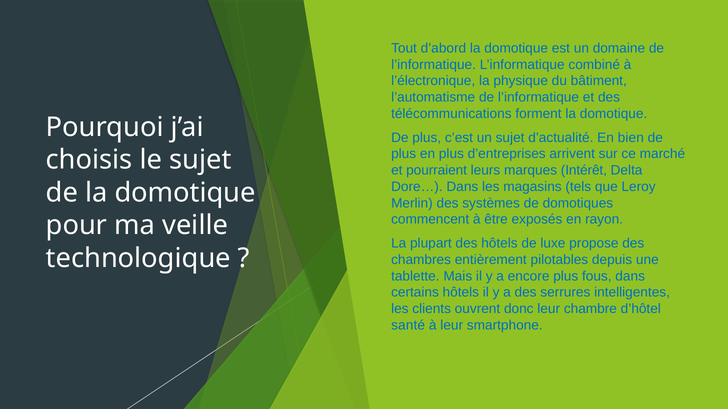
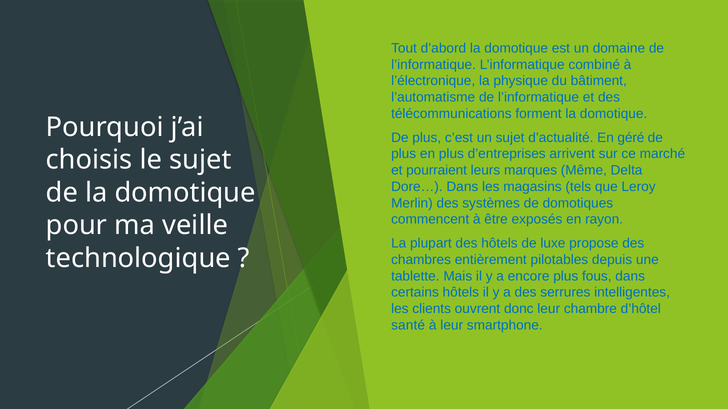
bien: bien -> géré
Intérêt: Intérêt -> Même
